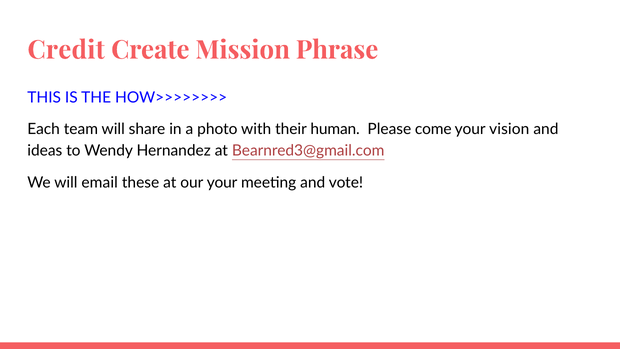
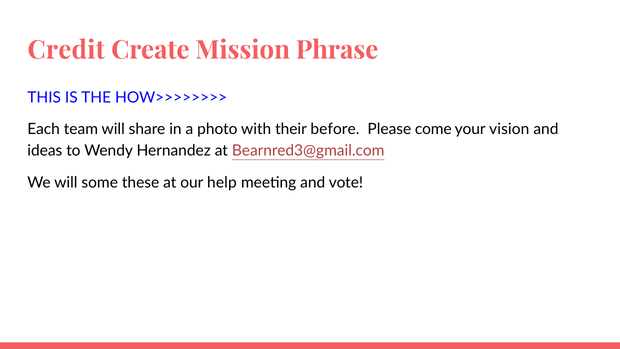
human: human -> before
email: email -> some
our your: your -> help
